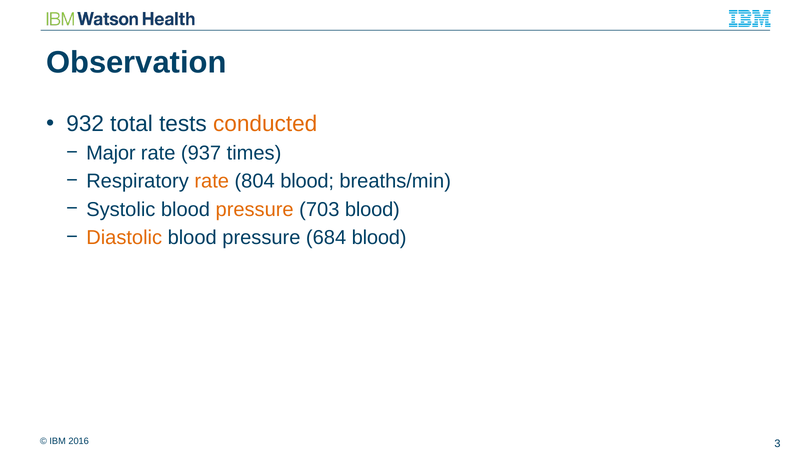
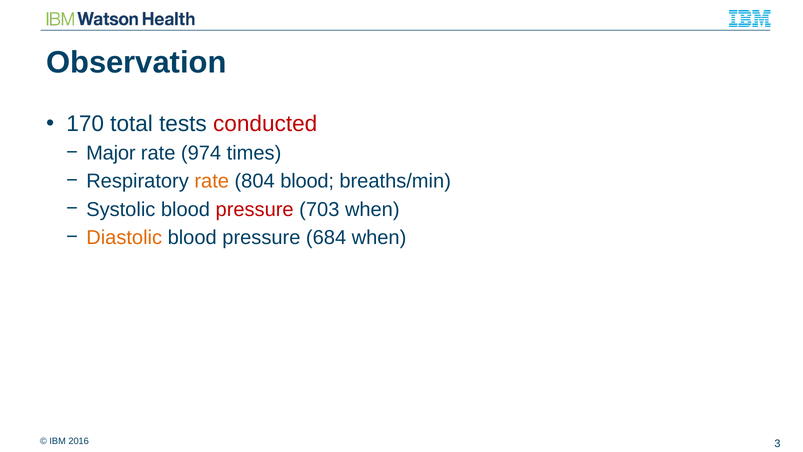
932: 932 -> 170
conducted colour: orange -> red
937: 937 -> 974
pressure at (255, 209) colour: orange -> red
703 blood: blood -> when
684 blood: blood -> when
